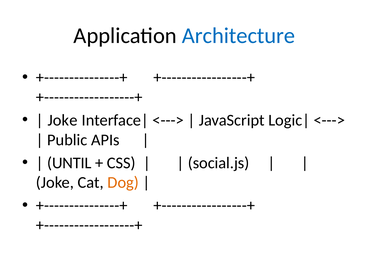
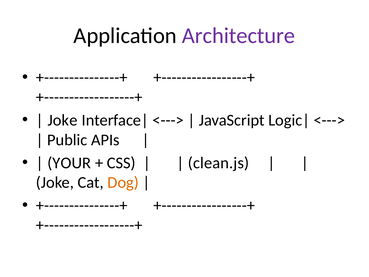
Architecture colour: blue -> purple
UNTIL: UNTIL -> YOUR
social.js: social.js -> clean.js
